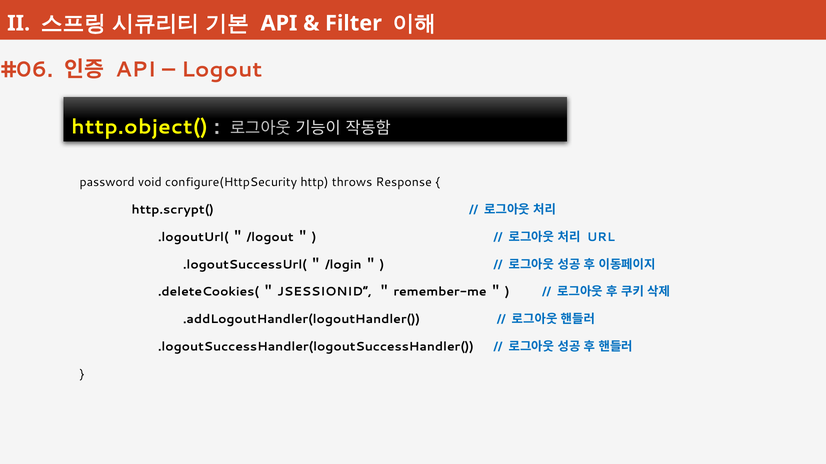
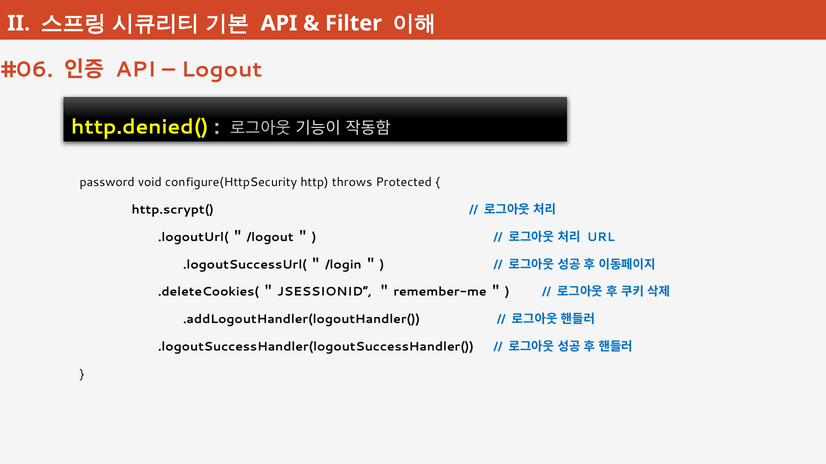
http.object(: http.object( -> http.denied(
Response: Response -> Protected
